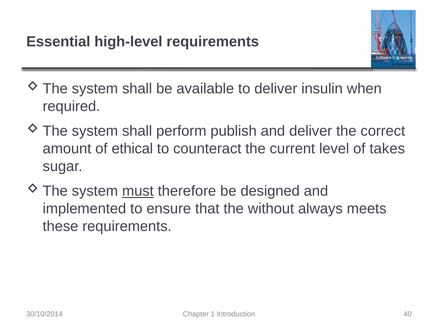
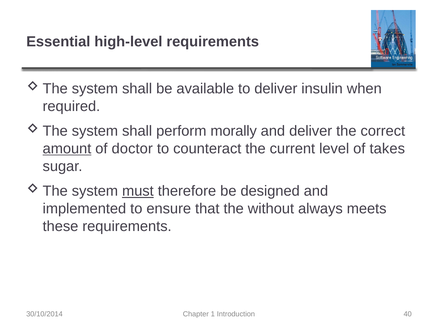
publish: publish -> morally
amount underline: none -> present
ethical: ethical -> doctor
